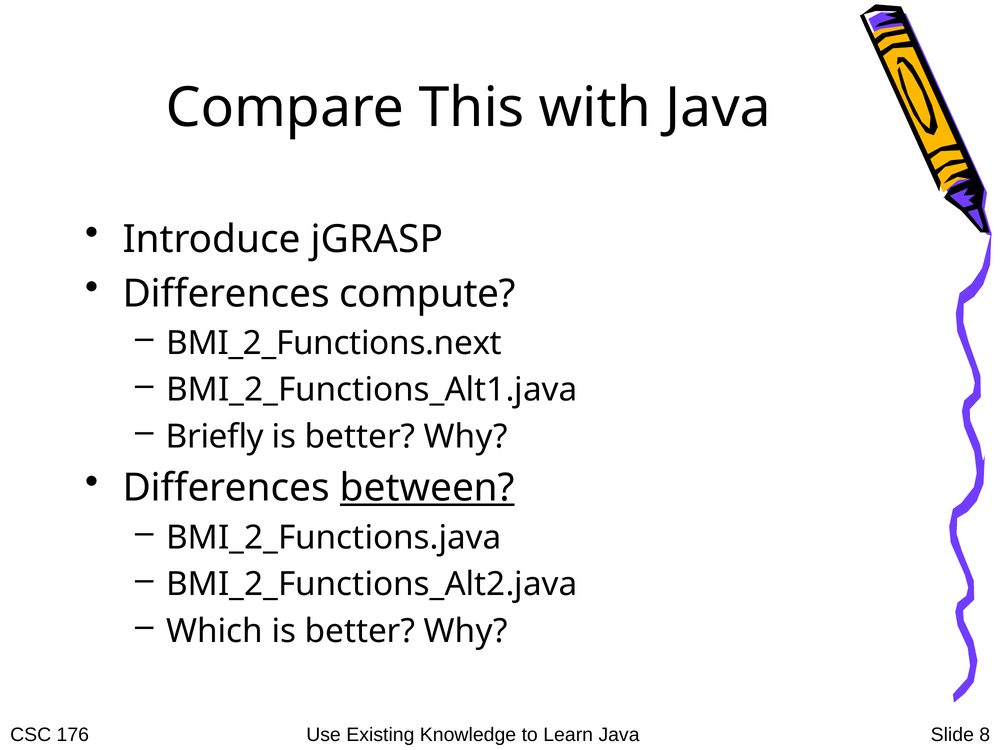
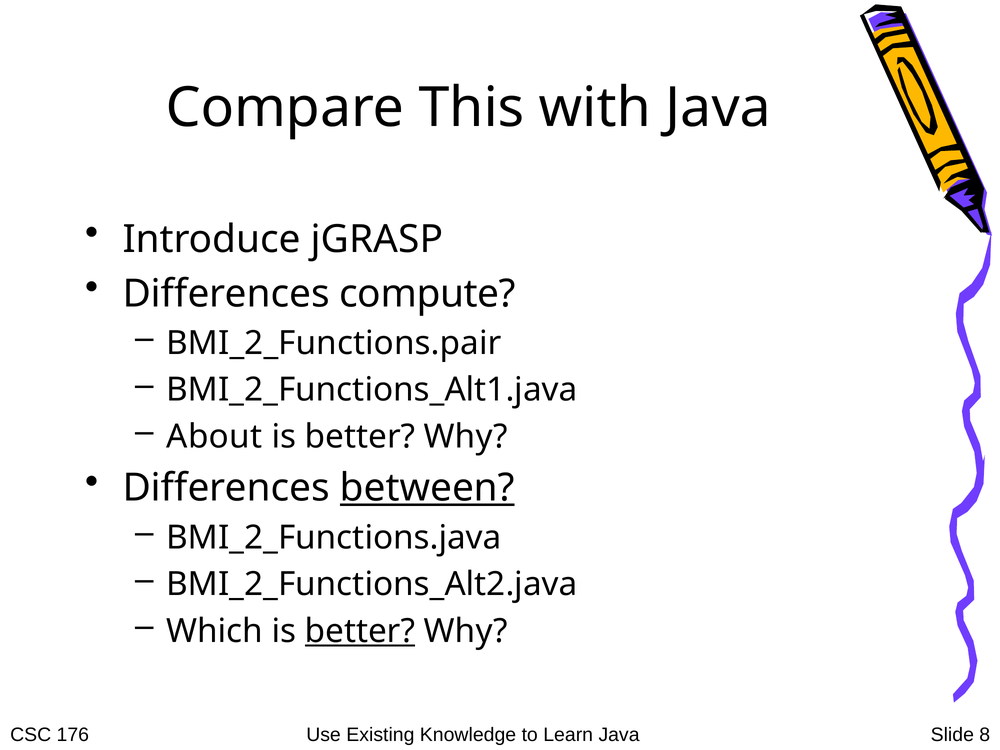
BMI_2_Functions.next: BMI_2_Functions.next -> BMI_2_Functions.pair
Briefly: Briefly -> About
better at (360, 631) underline: none -> present
